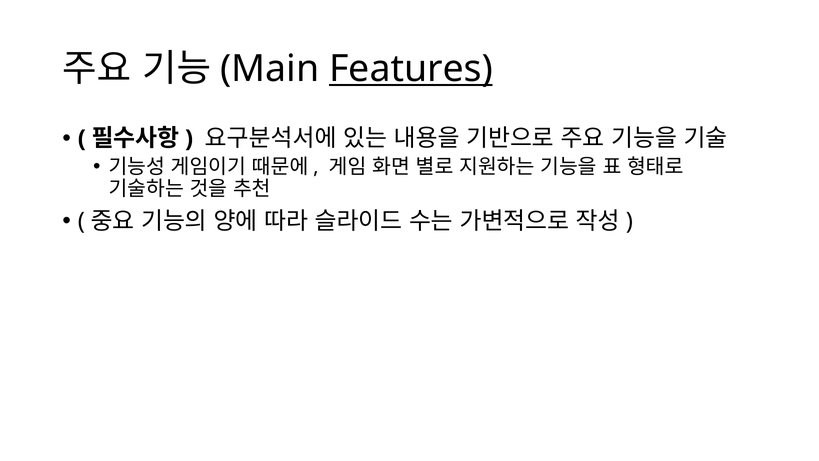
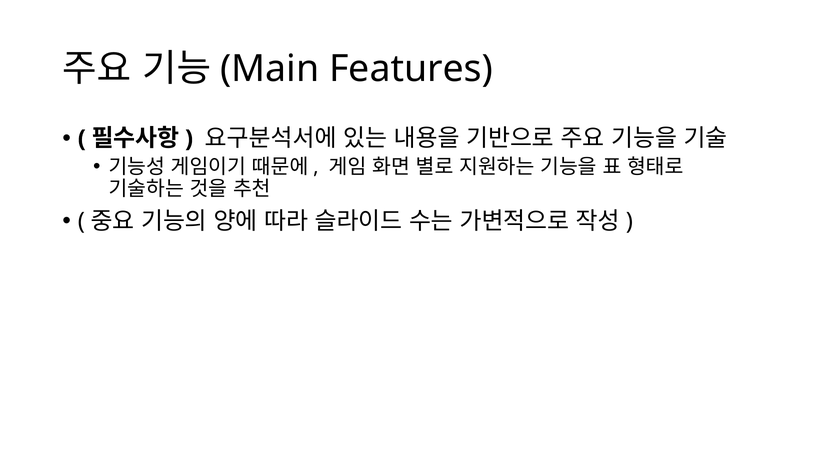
Features underline: present -> none
